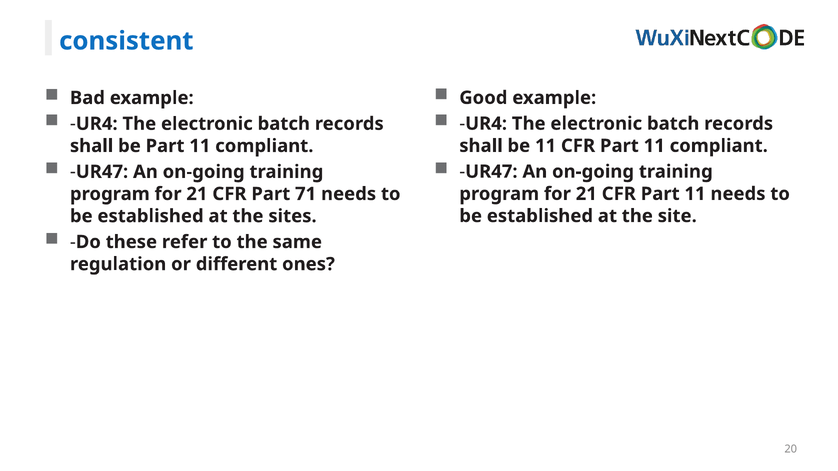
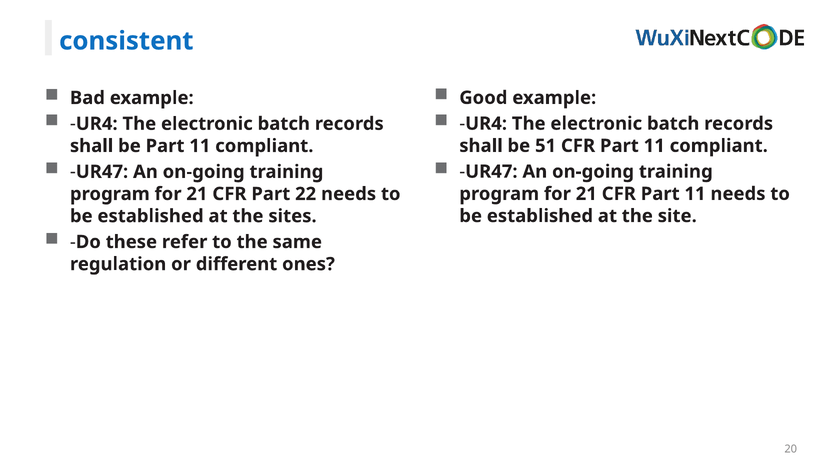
be 11: 11 -> 51
71: 71 -> 22
